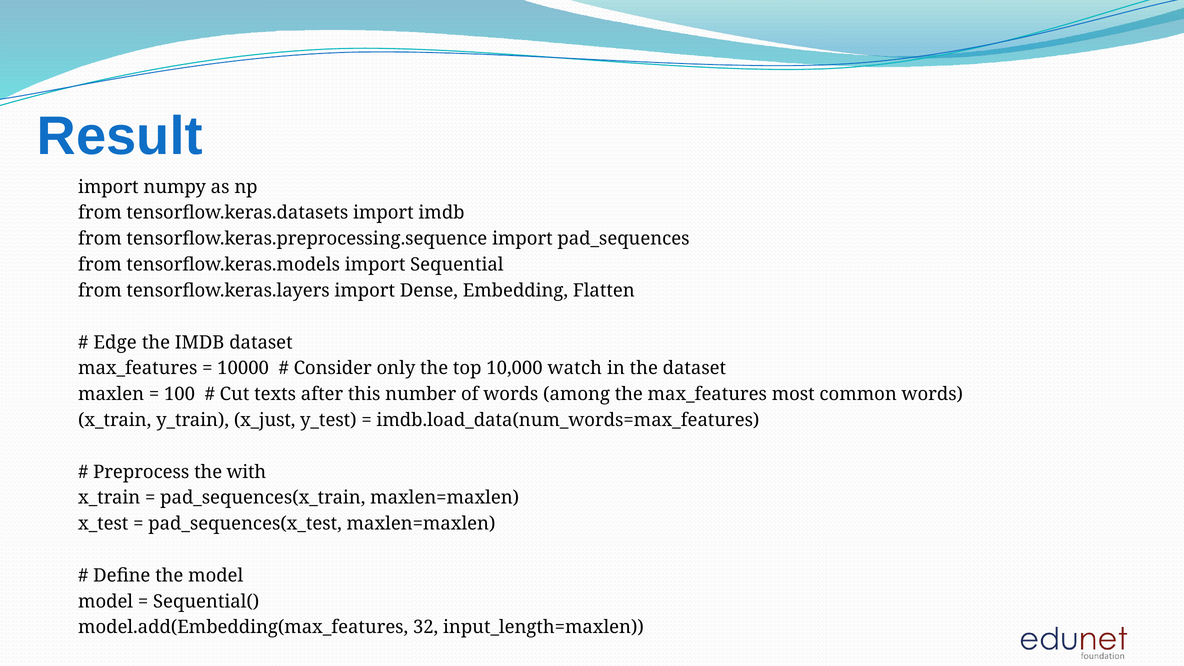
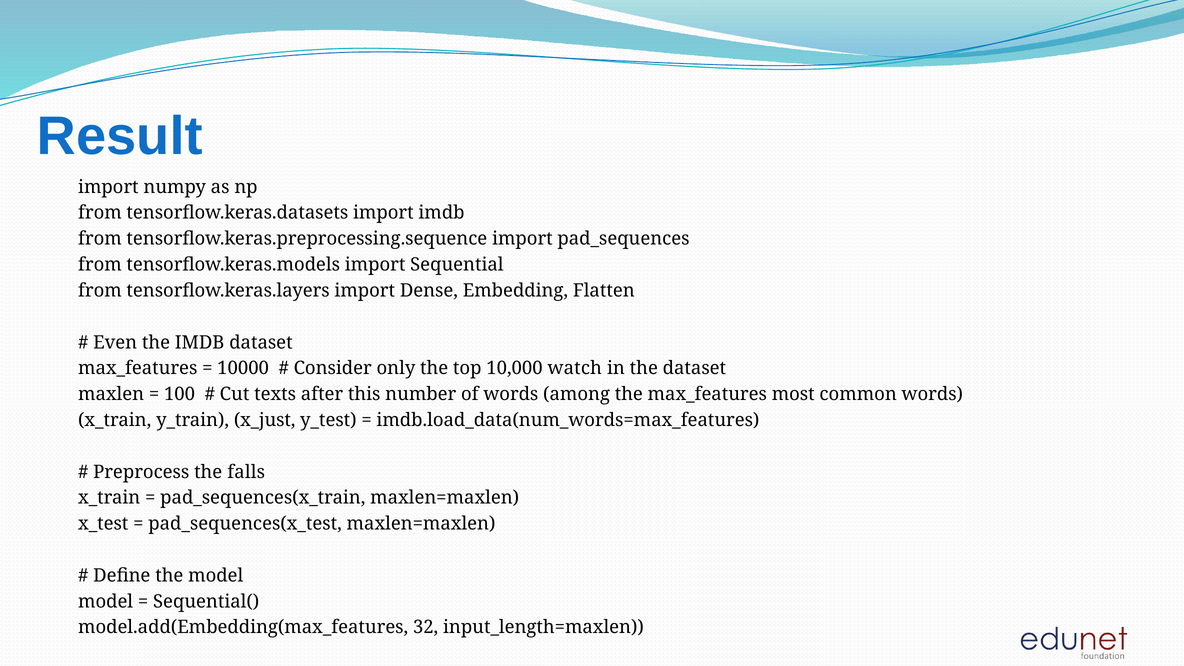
Edge: Edge -> Even
with: with -> falls
